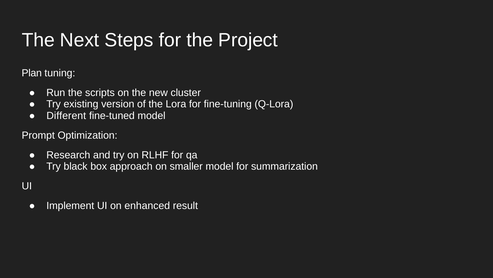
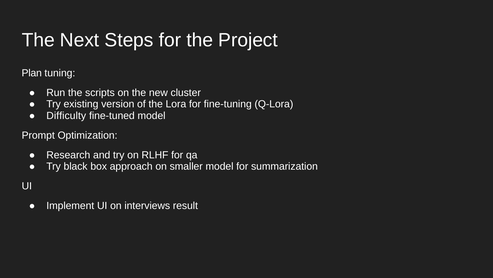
Different: Different -> Difficulty
enhanced: enhanced -> interviews
